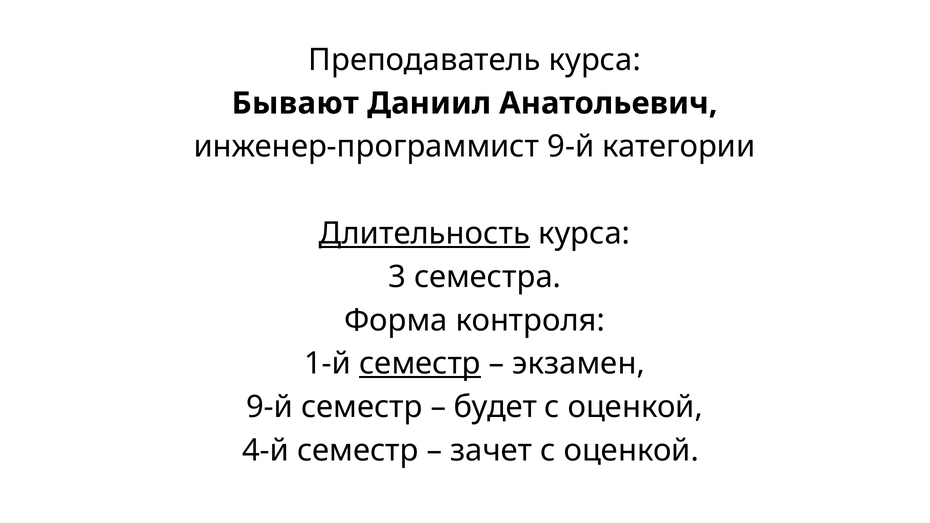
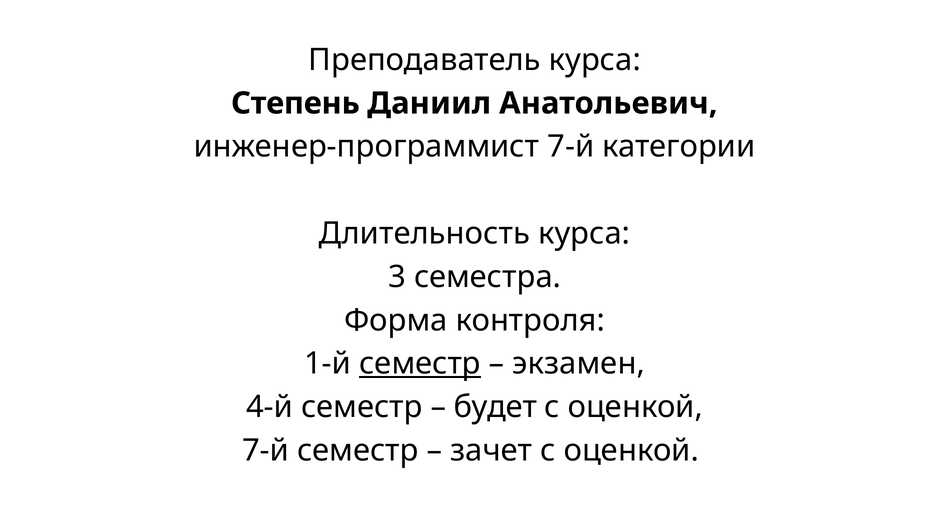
Бывают: Бывают -> Степень
инженер-программист 9-й: 9-й -> 7-й
Длительность underline: present -> none
9-й at (270, 407): 9-й -> 4-й
4-й at (266, 451): 4-й -> 7-й
